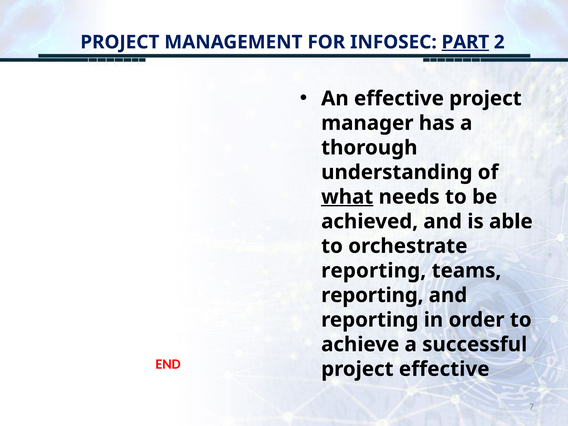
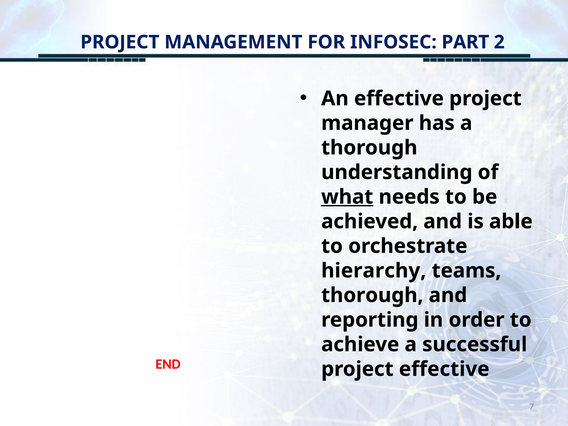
PART underline: present -> none
reporting at (374, 271): reporting -> hierarchy
reporting at (372, 295): reporting -> thorough
